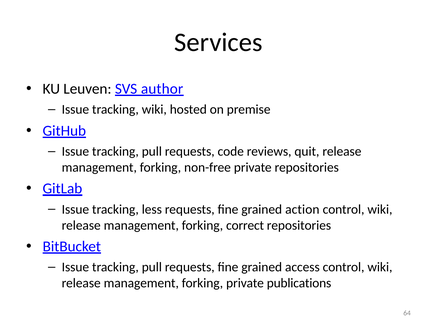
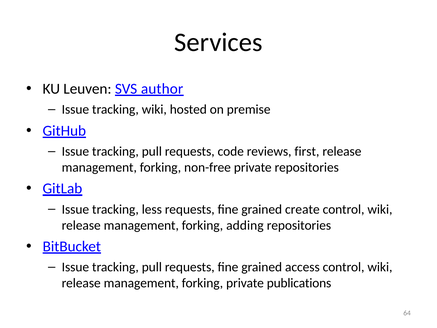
quit: quit -> first
action: action -> create
correct: correct -> adding
